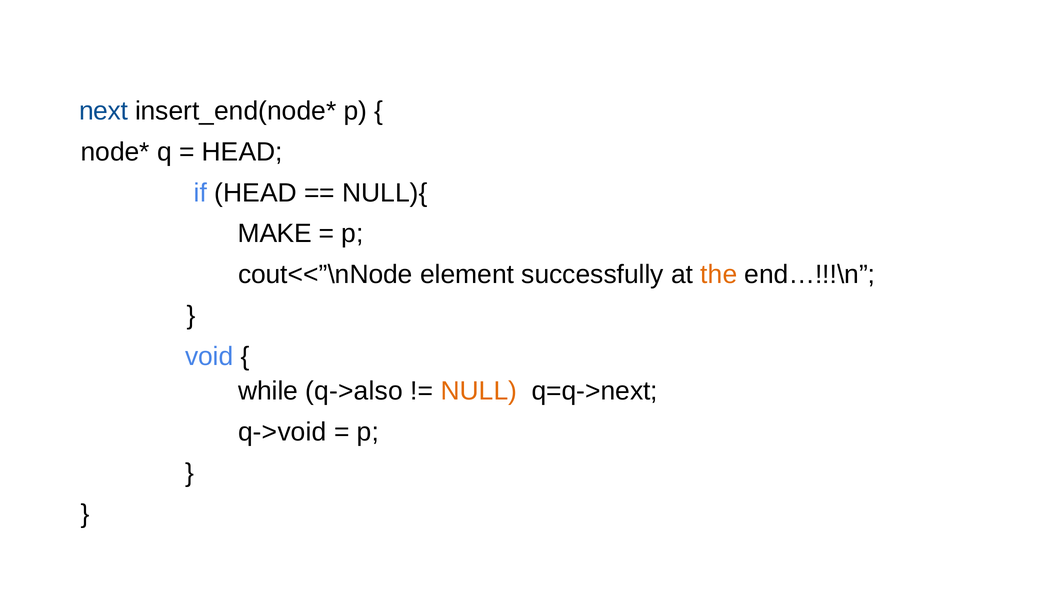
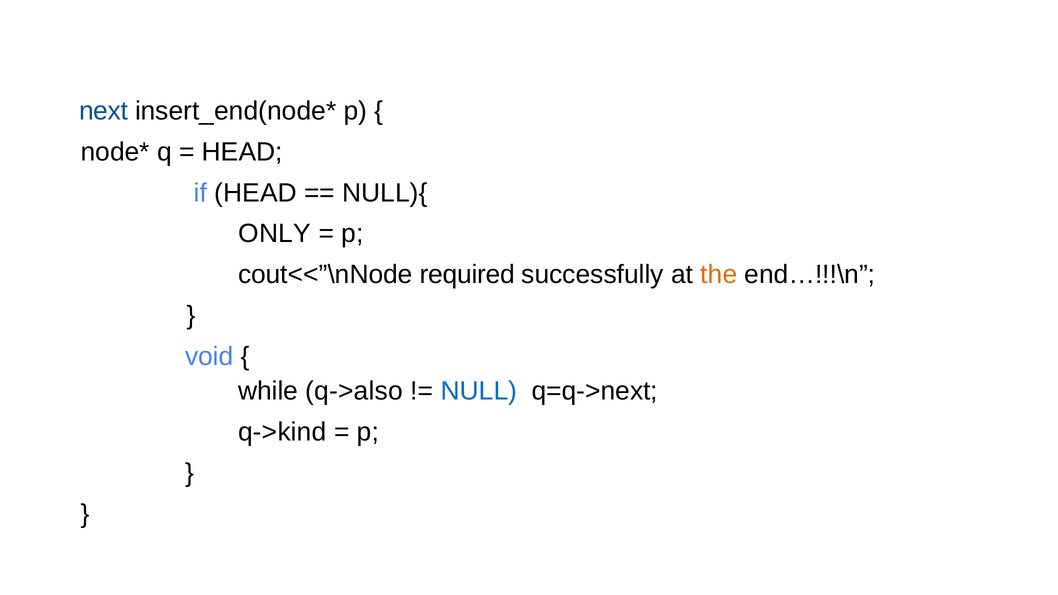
MAKE: MAKE -> ONLY
element: element -> required
NULL colour: orange -> blue
q->void: q->void -> q->kind
